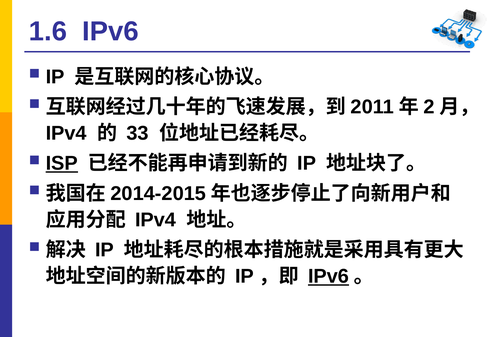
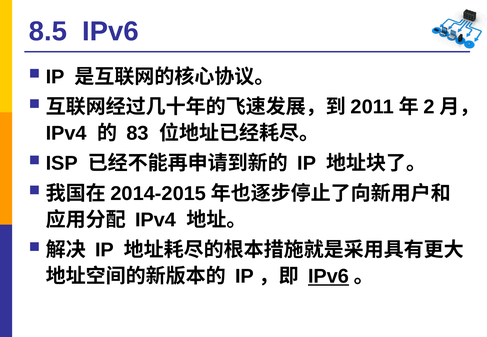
1.6: 1.6 -> 8.5
33: 33 -> 83
ISP underline: present -> none
